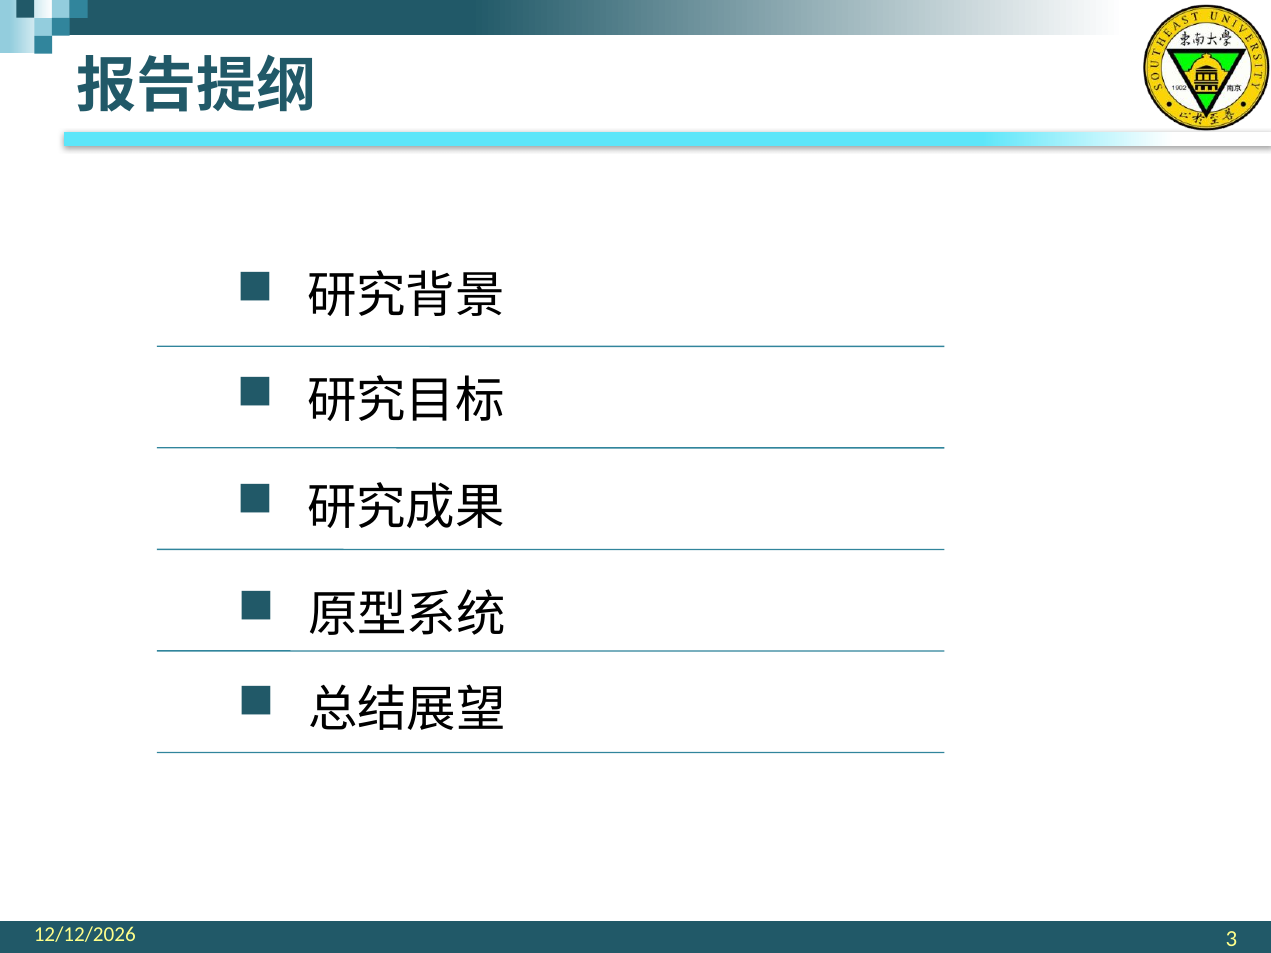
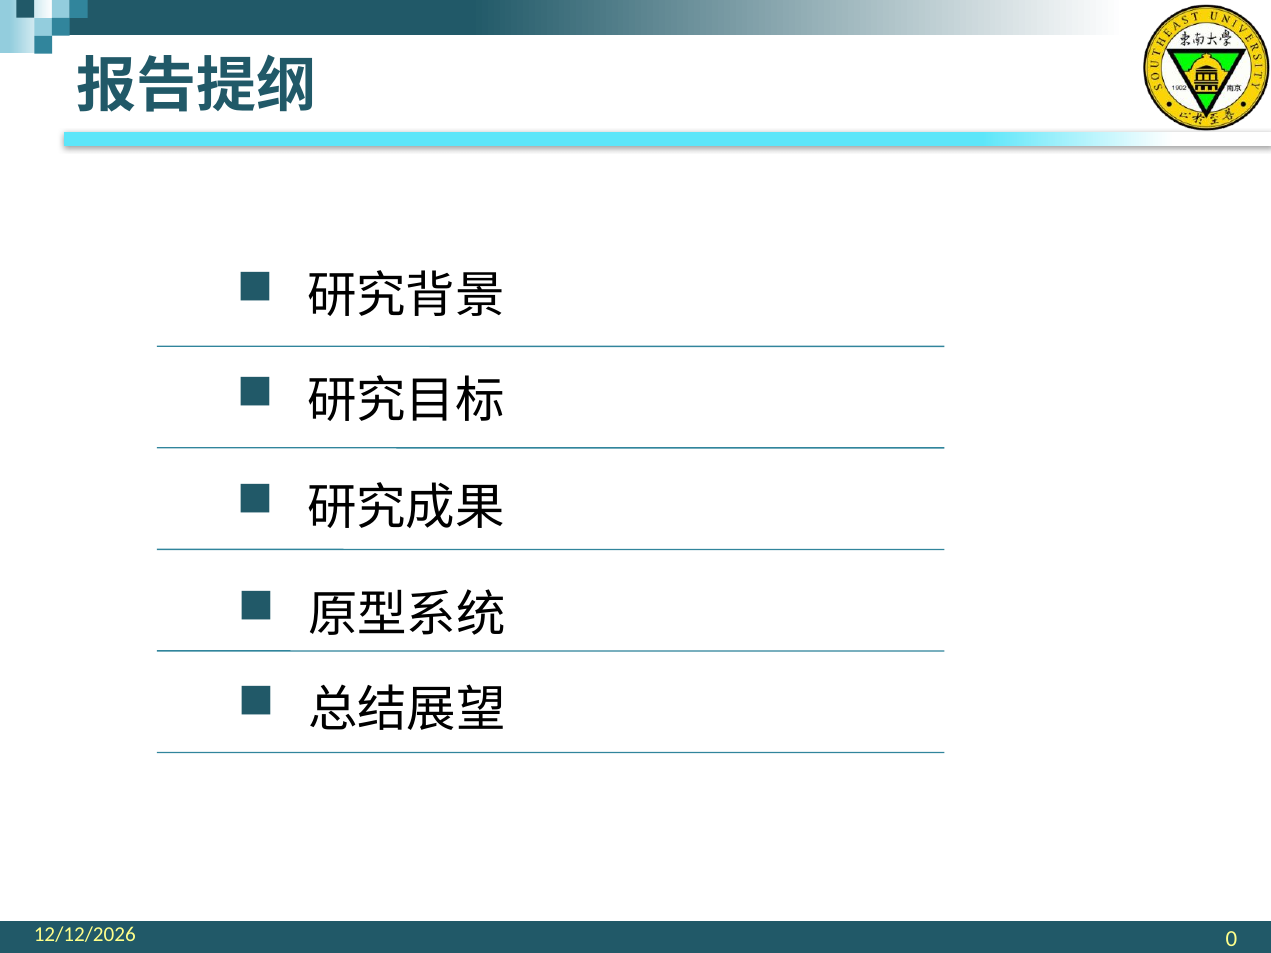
3: 3 -> 0
